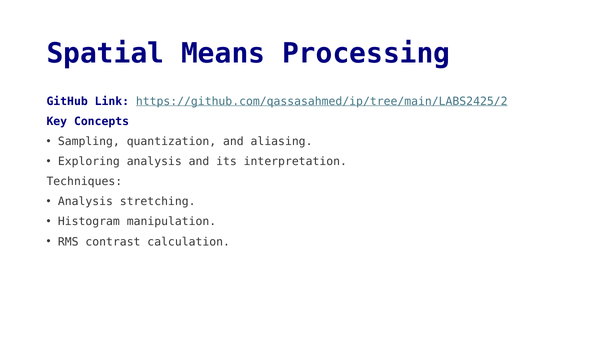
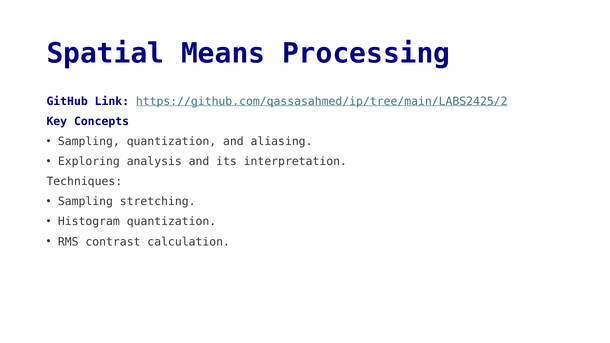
Analysis at (85, 202): Analysis -> Sampling
Histogram manipulation: manipulation -> quantization
